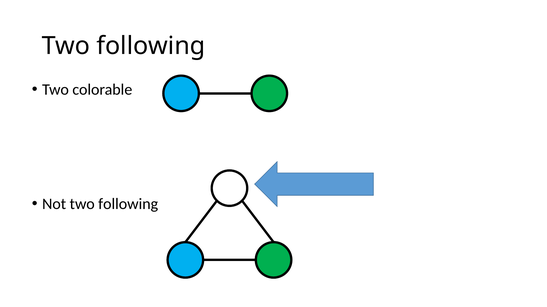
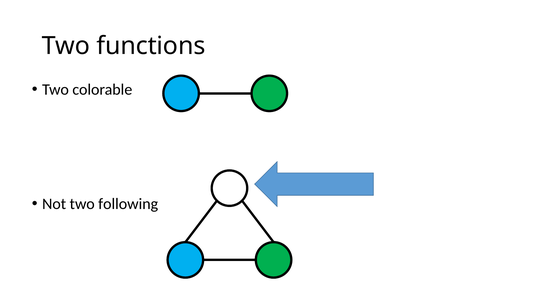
following at (151, 46): following -> functions
